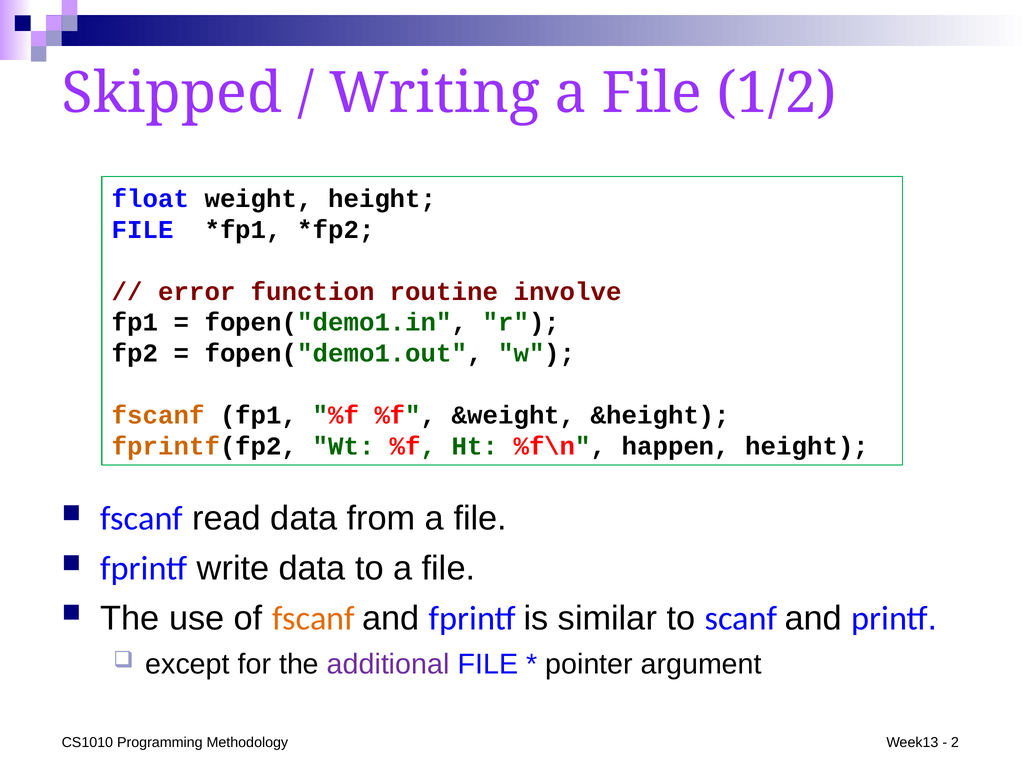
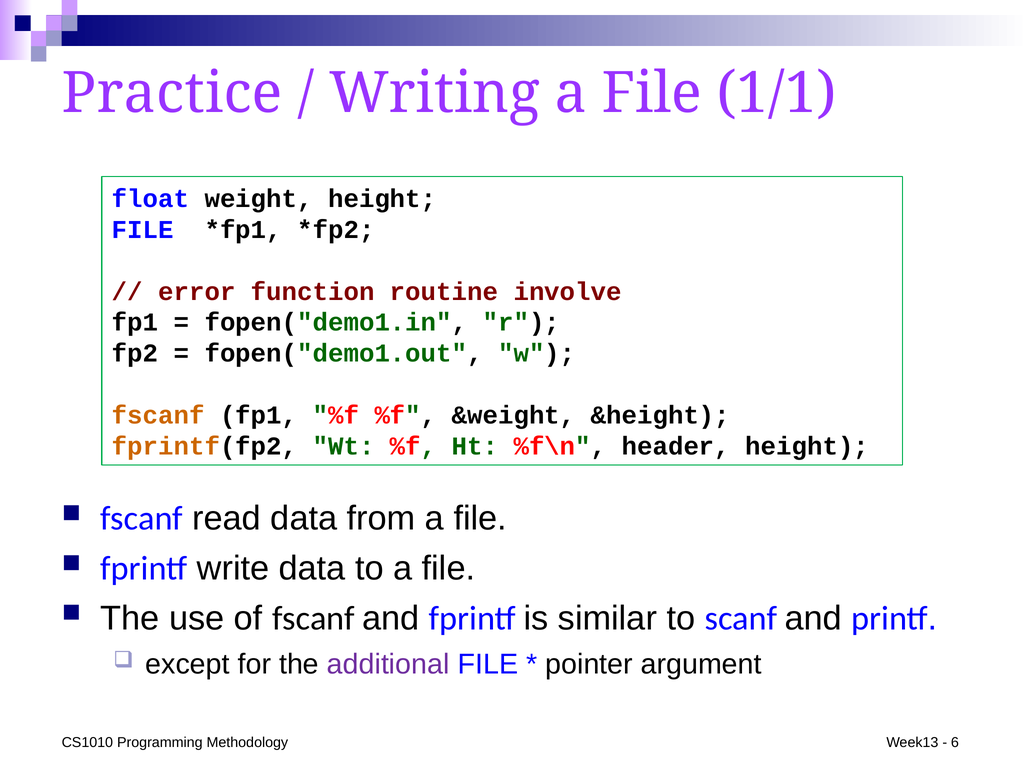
Skipped: Skipped -> Practice
1/2: 1/2 -> 1/1
happen: happen -> header
fscanf at (313, 618) colour: orange -> black
2: 2 -> 6
